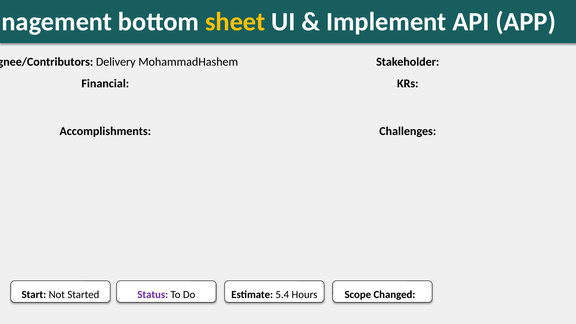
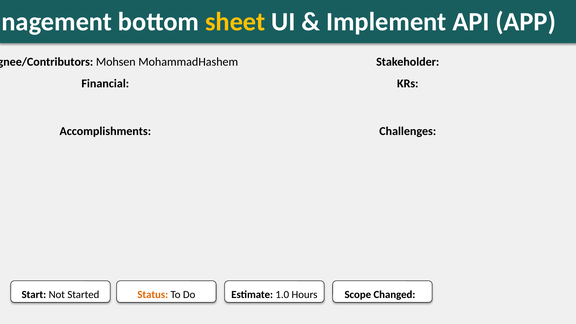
Delivery: Delivery -> Mohsen
Status colour: purple -> orange
5.4: 5.4 -> 1.0
